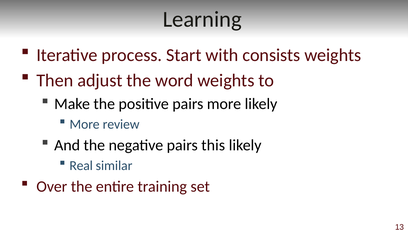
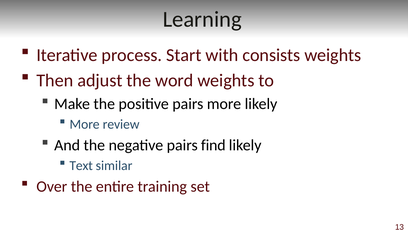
this: this -> find
Real: Real -> Text
